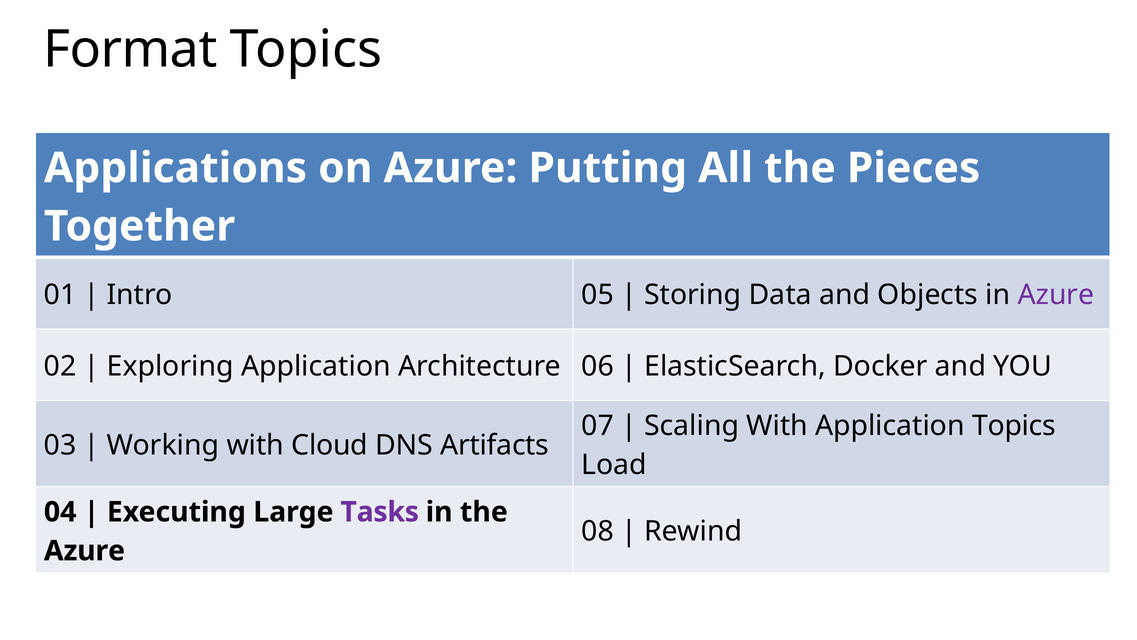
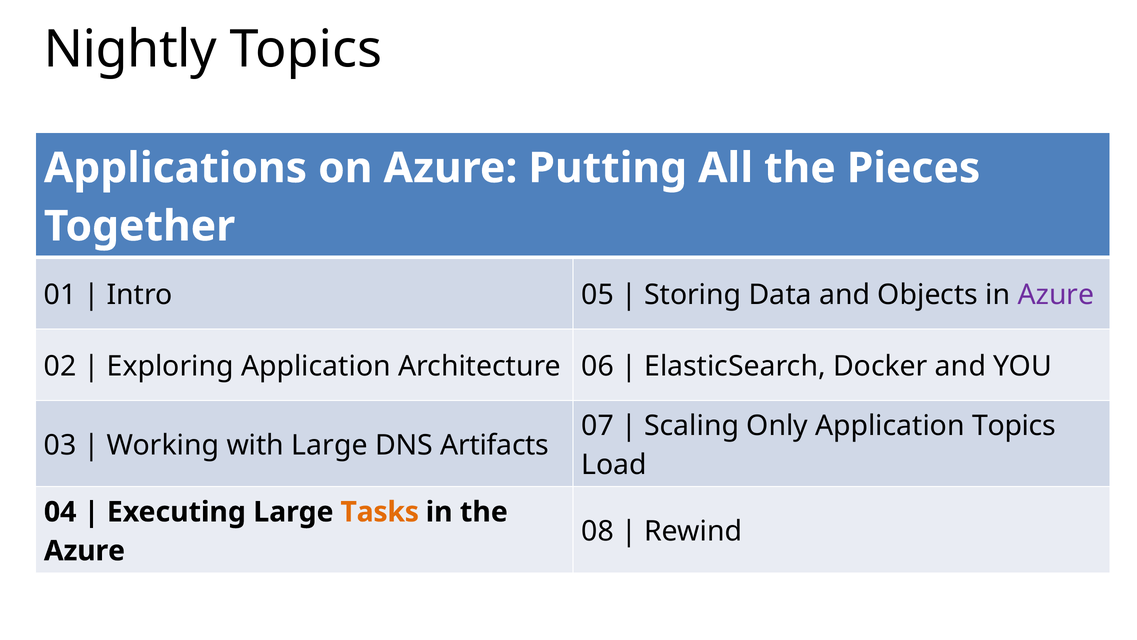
Format: Format -> Nightly
With at (777, 426): With -> Only
with Cloud: Cloud -> Large
Tasks colour: purple -> orange
